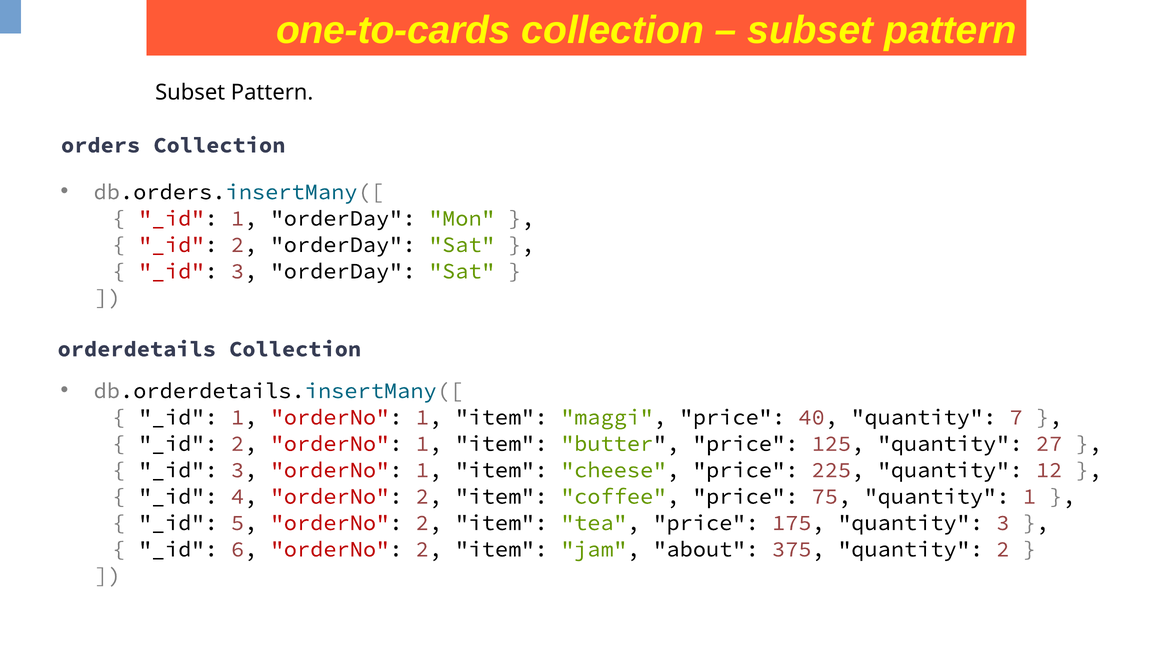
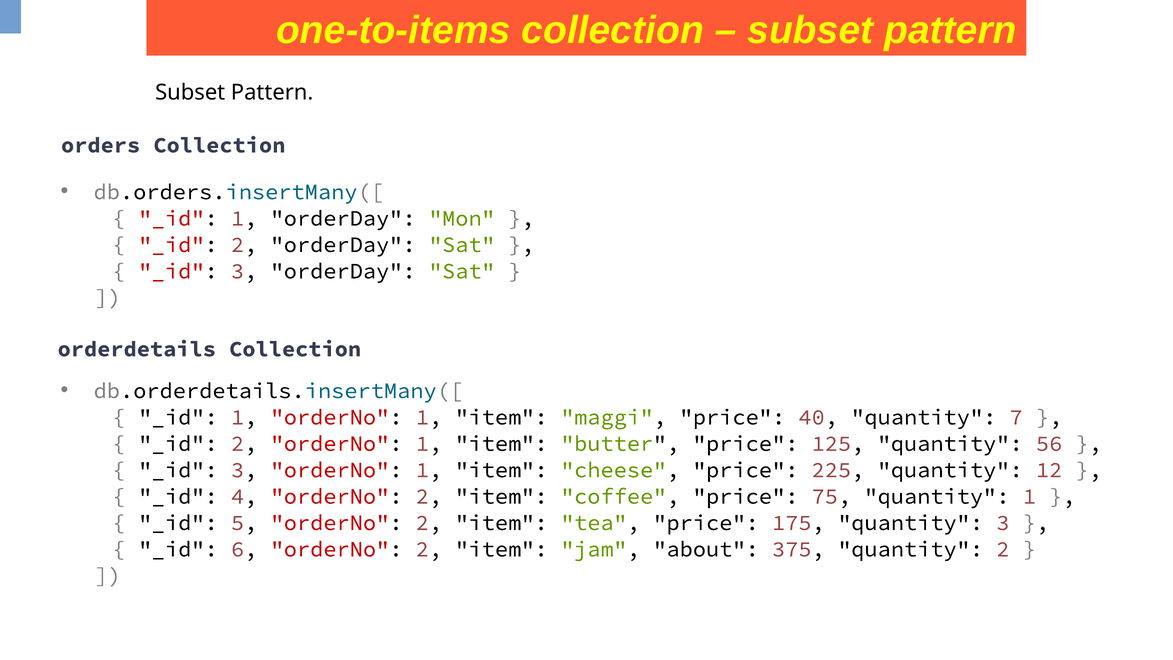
one-to-cards: one-to-cards -> one-to-items
27: 27 -> 56
